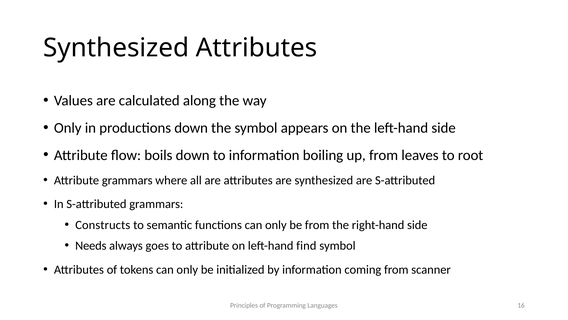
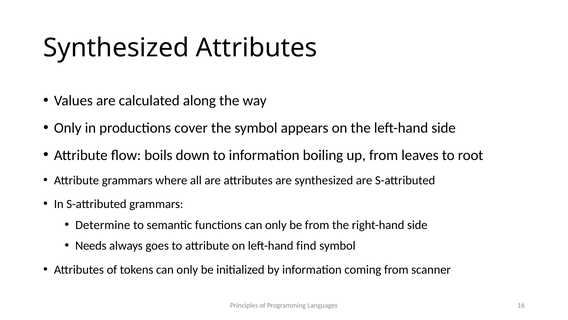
productions down: down -> cover
Constructs: Constructs -> Determine
